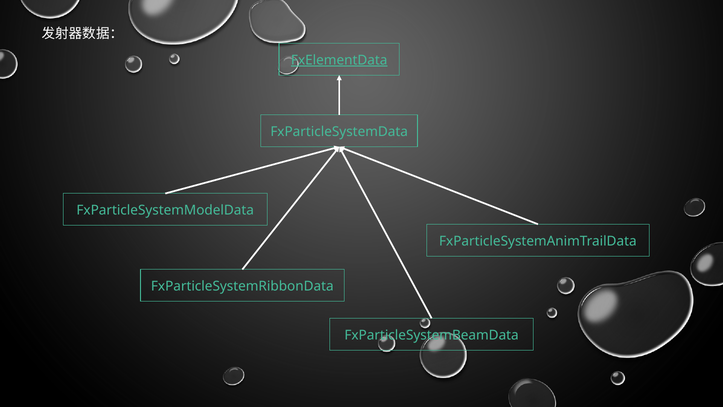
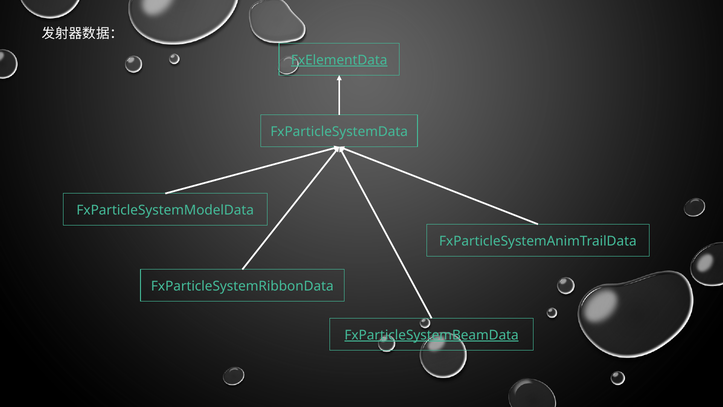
FxParticleSystemBeamData underline: none -> present
